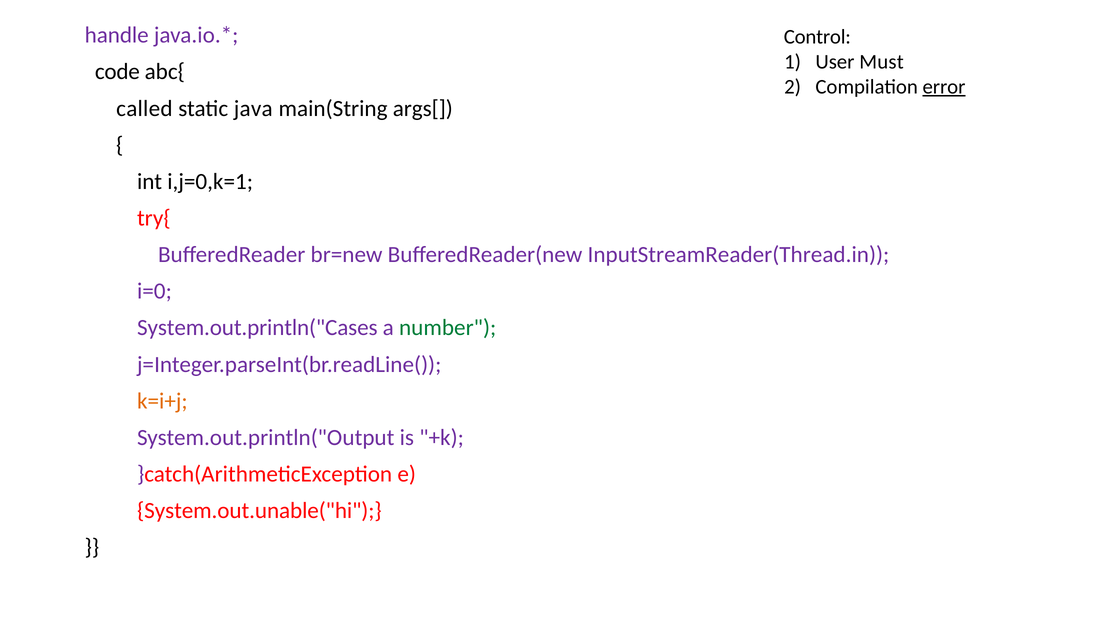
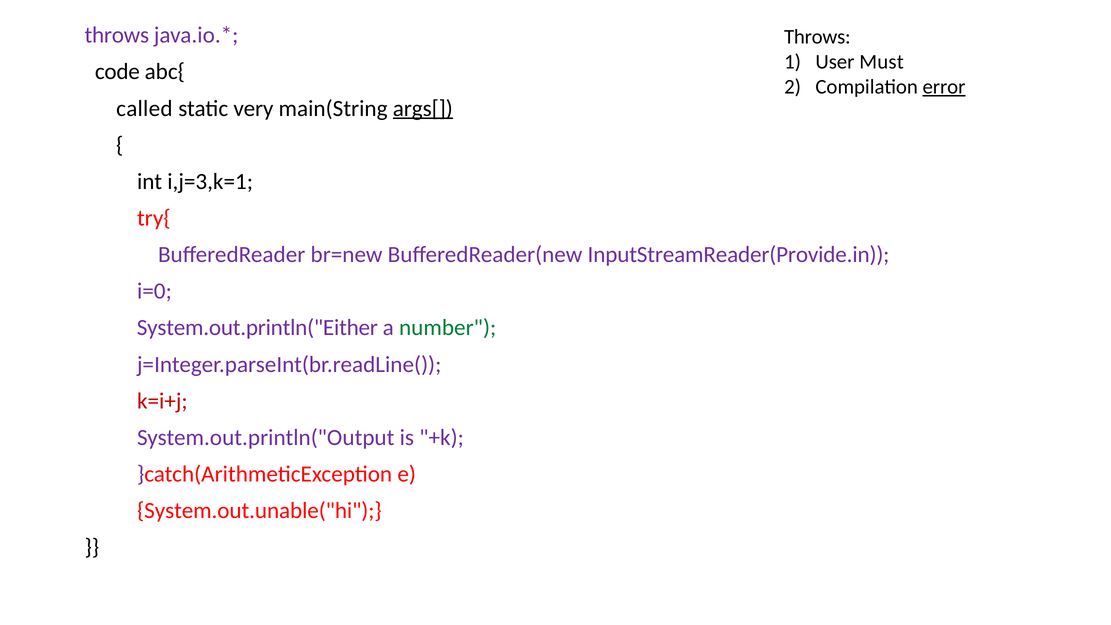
handle at (117, 35): handle -> throws
Control at (817, 37): Control -> Throws
java: java -> very
args[ underline: none -> present
i,j=0,k=1: i,j=0,k=1 -> i,j=3,k=1
InputStreamReader(Thread.in: InputStreamReader(Thread.in -> InputStreamReader(Provide.in
System.out.println("Cases: System.out.println("Cases -> System.out.println("Either
k=i+j colour: orange -> red
